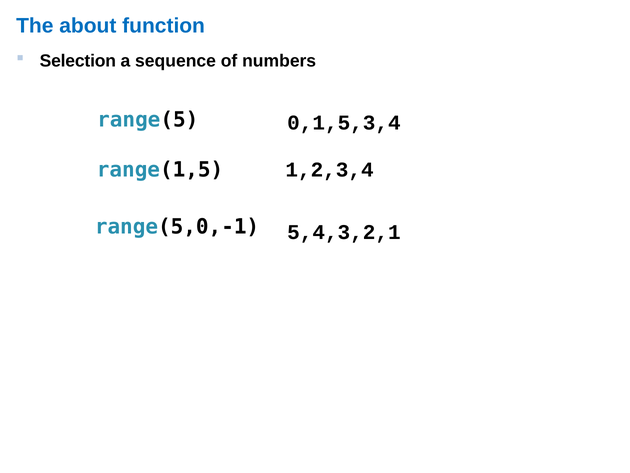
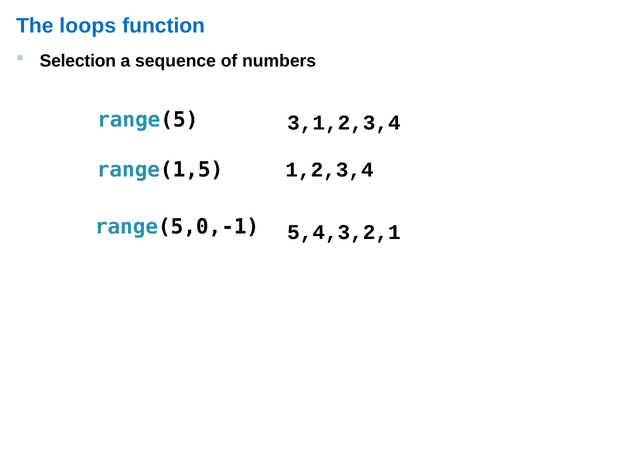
about: about -> loops
0,1,5,3,4: 0,1,5,3,4 -> 3,1,2,3,4
